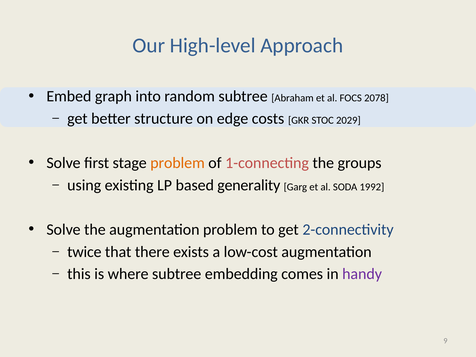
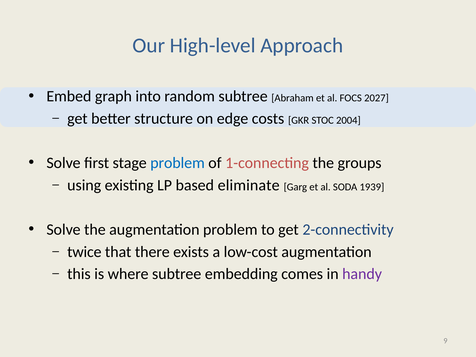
2078: 2078 -> 2027
2029: 2029 -> 2004
problem at (178, 163) colour: orange -> blue
generality: generality -> eliminate
1992: 1992 -> 1939
